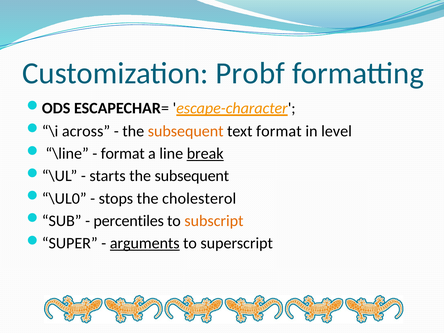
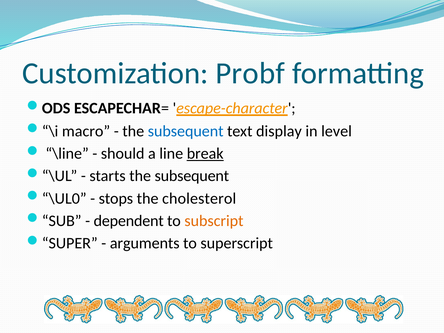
across: across -> macro
subsequent at (186, 131) colour: orange -> blue
text format: format -> display
format at (123, 154): format -> should
percentiles: percentiles -> dependent
arguments underline: present -> none
